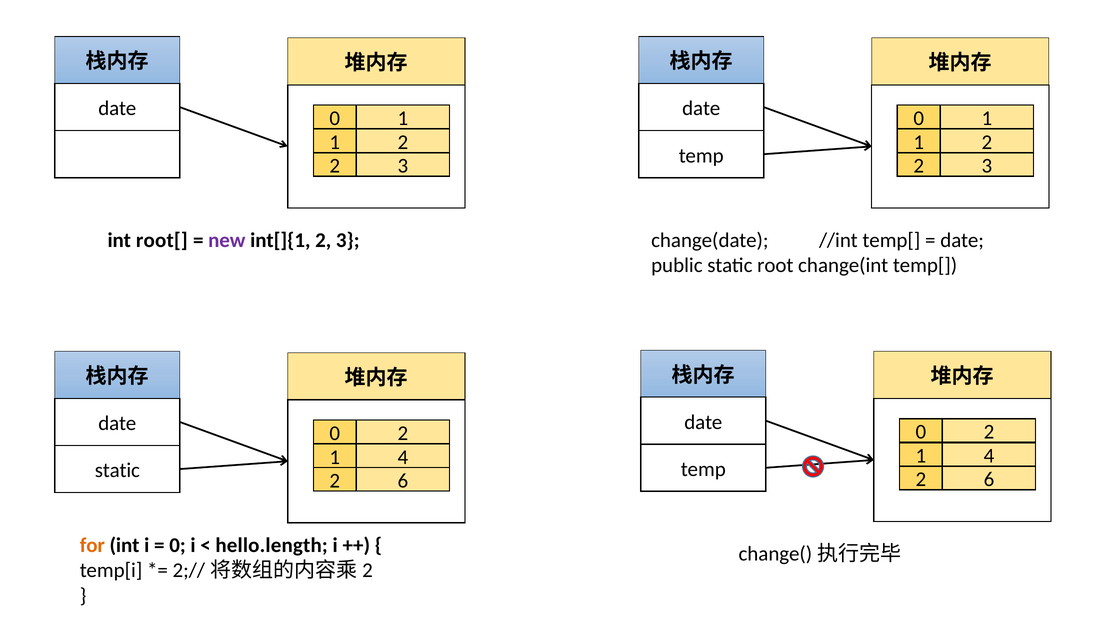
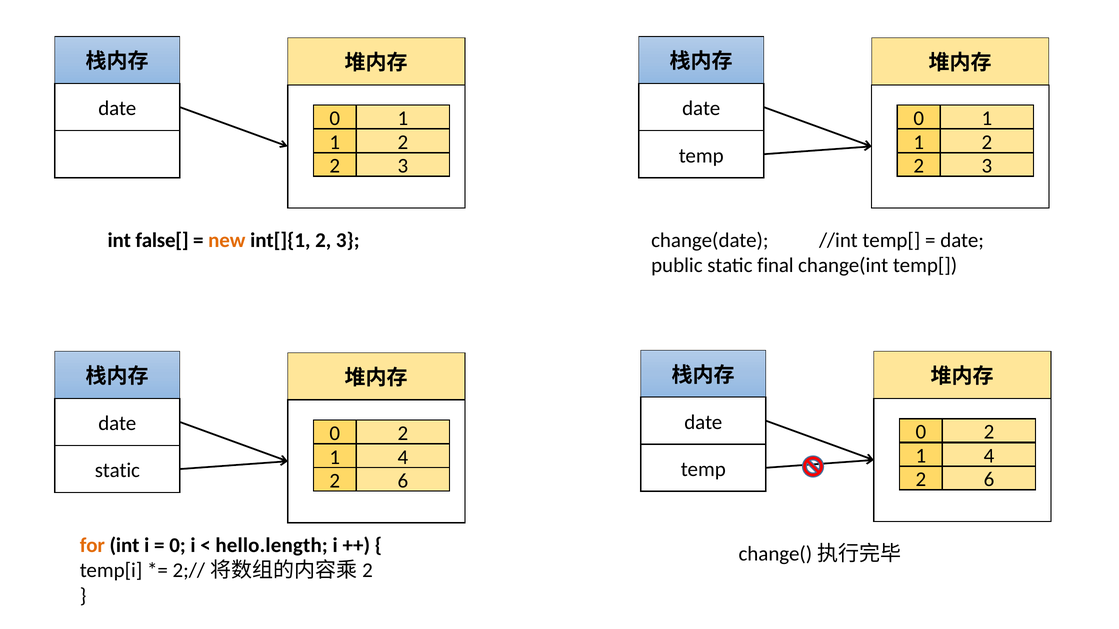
root[: root[ -> false[
new colour: purple -> orange
root: root -> final
